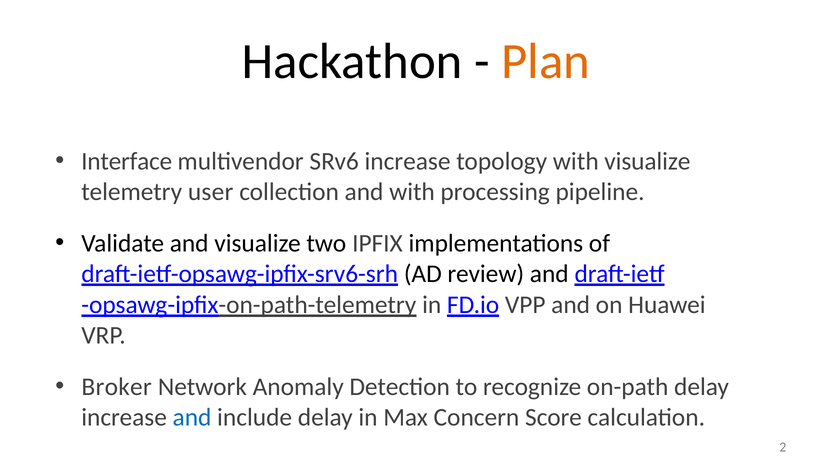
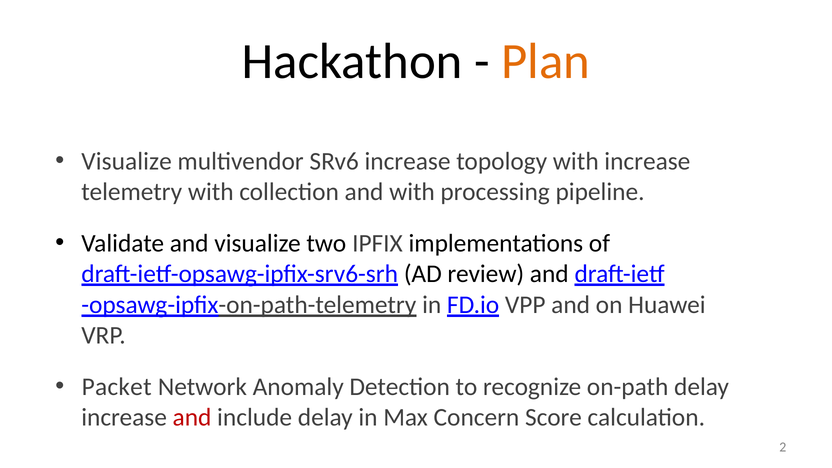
Interface at (127, 161): Interface -> Visualize
with visualize: visualize -> increase
telemetry user: user -> with
Broker: Broker -> Packet
and at (192, 417) colour: blue -> red
